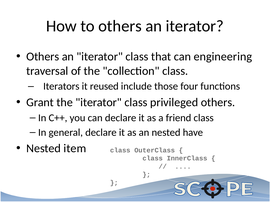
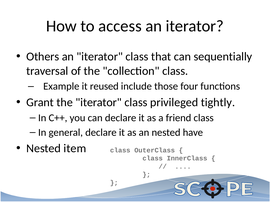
to others: others -> access
engineering: engineering -> sequentially
Iterators: Iterators -> Example
privileged others: others -> tightly
